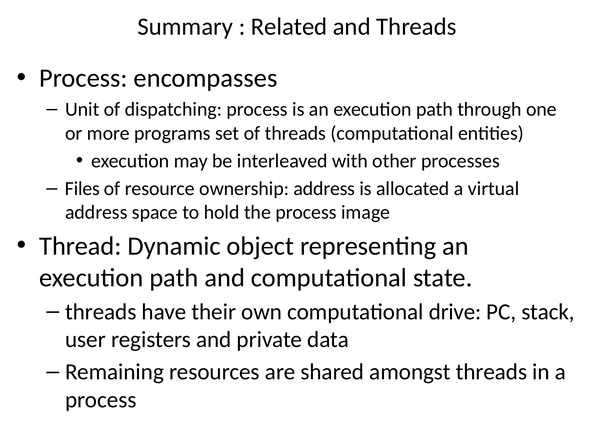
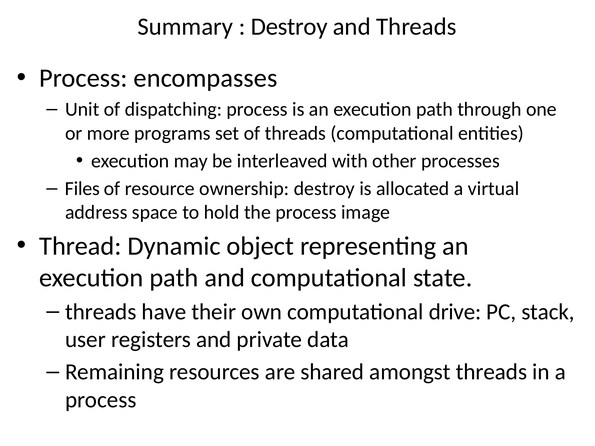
Related at (289, 27): Related -> Destroy
ownership address: address -> destroy
